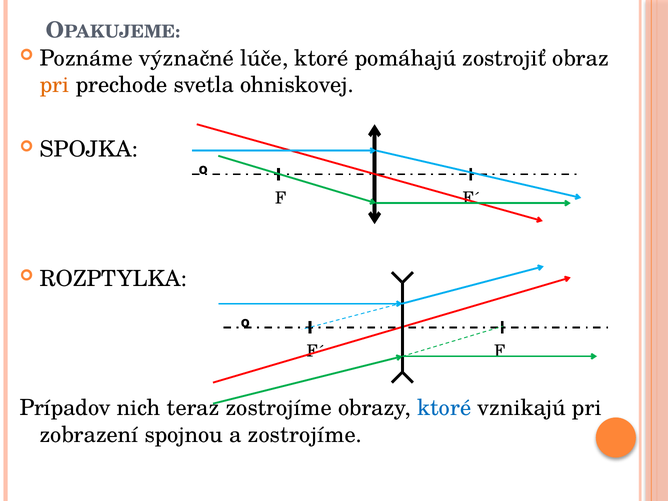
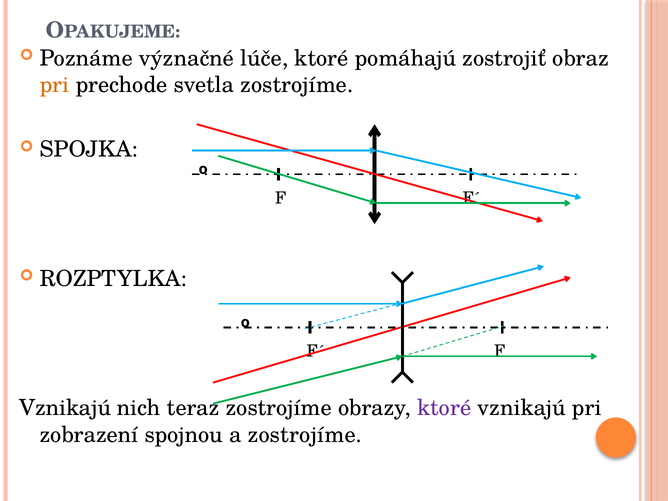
svetla ohniskovej: ohniskovej -> zostrojíme
Prípadov at (65, 408): Prípadov -> Vznikajú
ktoré at (444, 408) colour: blue -> purple
